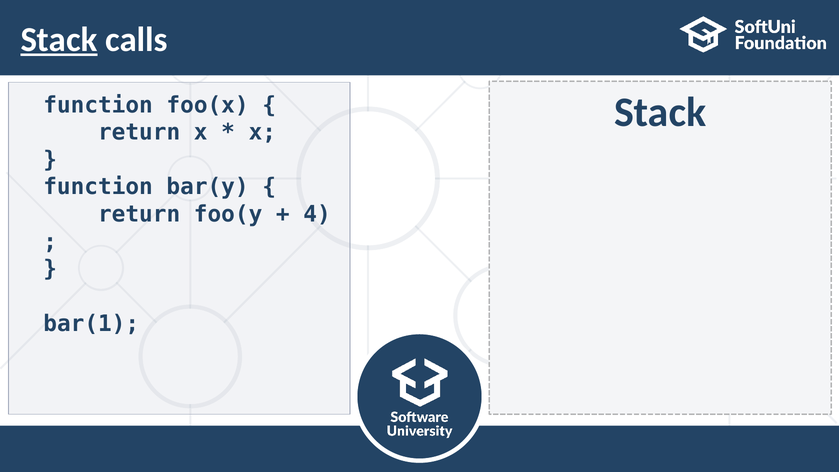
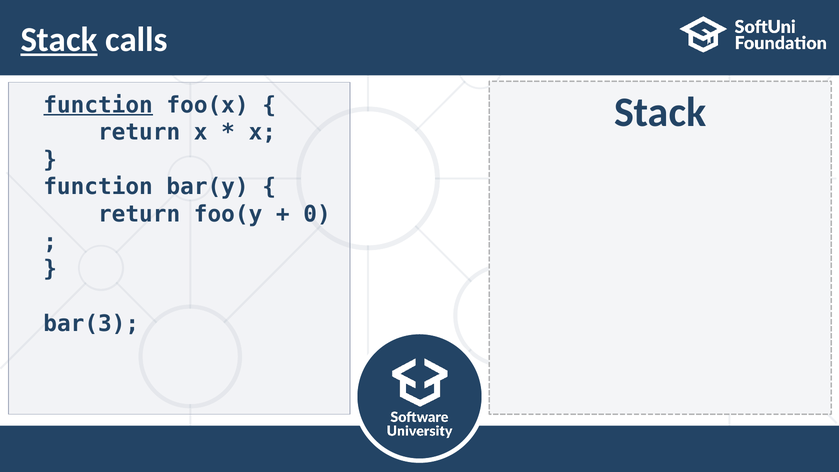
function at (98, 105) underline: none -> present
4: 4 -> 0
bar(1: bar(1 -> bar(3
